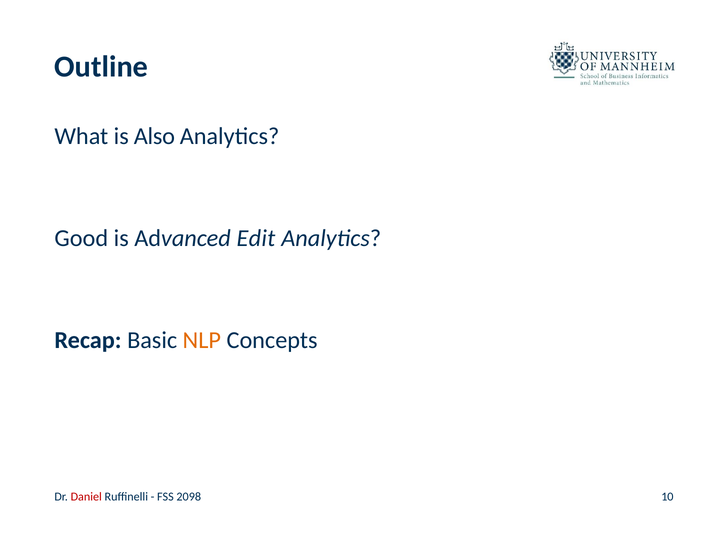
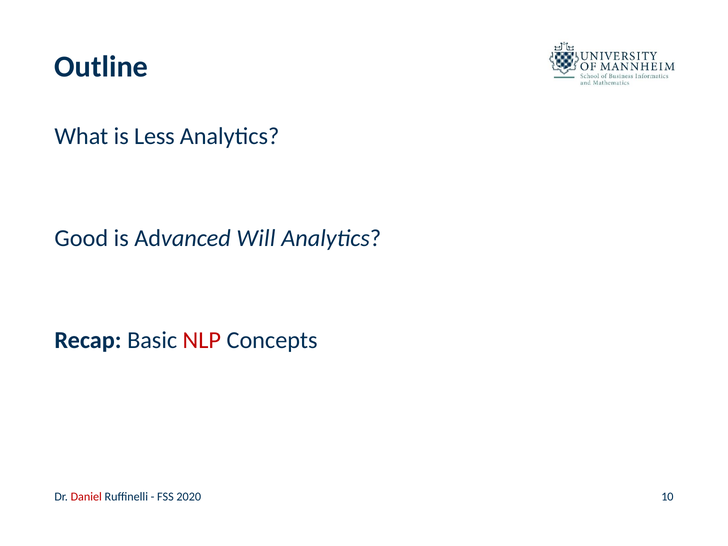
Also: Also -> Less
Edit: Edit -> Will
NLP colour: orange -> red
2098: 2098 -> 2020
